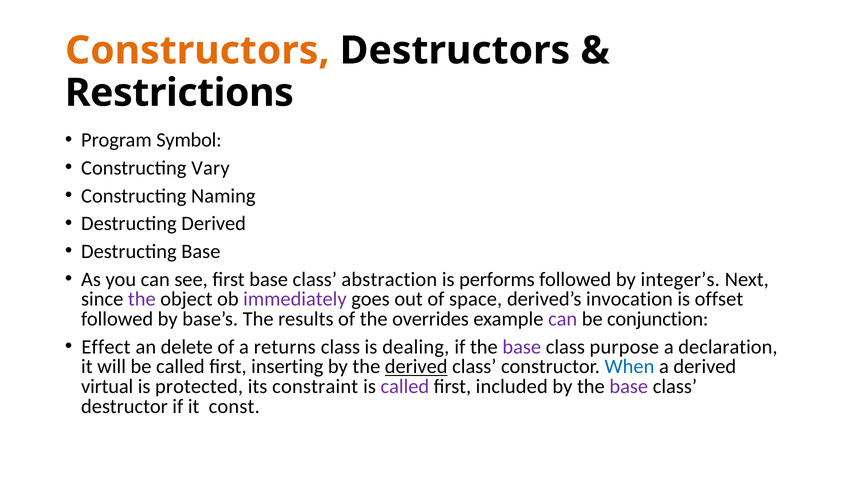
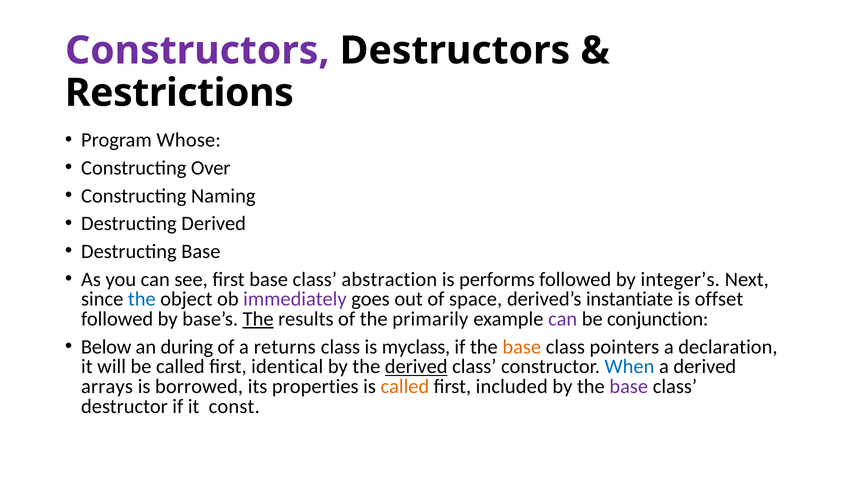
Constructors colour: orange -> purple
Symbol: Symbol -> Whose
Vary: Vary -> Over
the at (142, 299) colour: purple -> blue
invocation: invocation -> instantiate
The at (258, 319) underline: none -> present
overrides: overrides -> primarily
Effect: Effect -> Below
delete: delete -> during
dealing: dealing -> myclass
base at (522, 347) colour: purple -> orange
purpose: purpose -> pointers
inserting: inserting -> identical
virtual: virtual -> arrays
protected: protected -> borrowed
constraint: constraint -> properties
called at (405, 387) colour: purple -> orange
